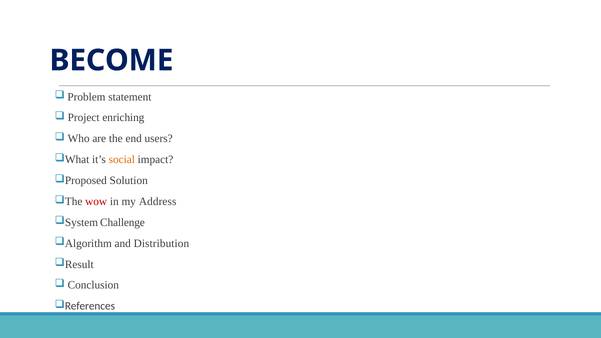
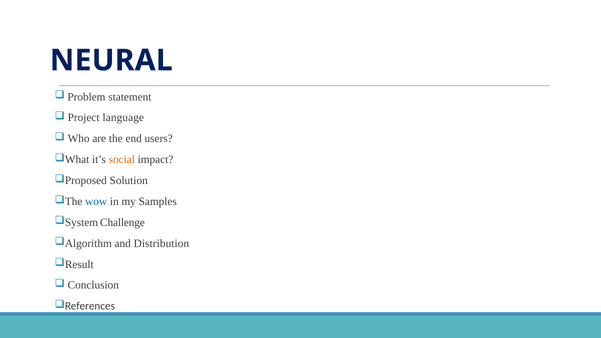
BECOME: BECOME -> NEURAL
enriching: enriching -> language
wow colour: red -> blue
Address: Address -> Samples
